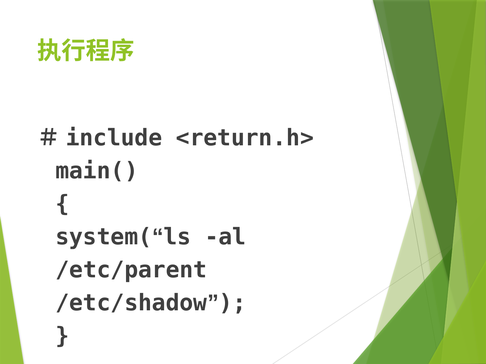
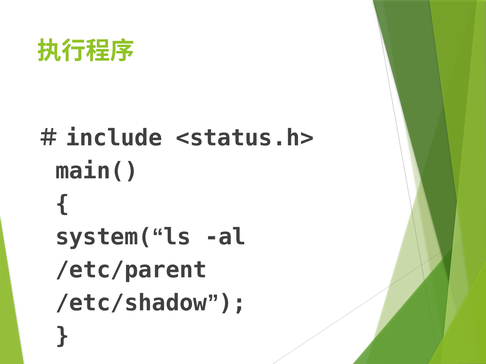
<return.h>: <return.h> -> <status.h>
